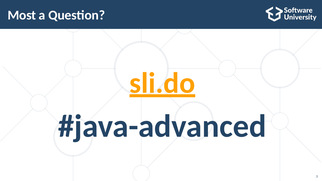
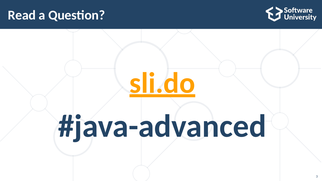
Most: Most -> Read
